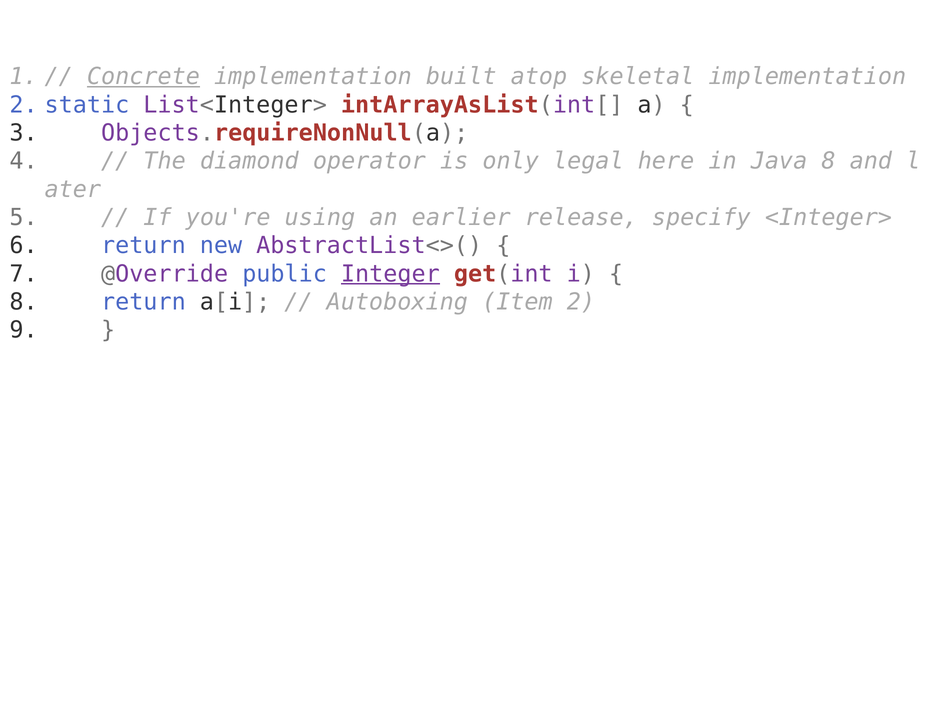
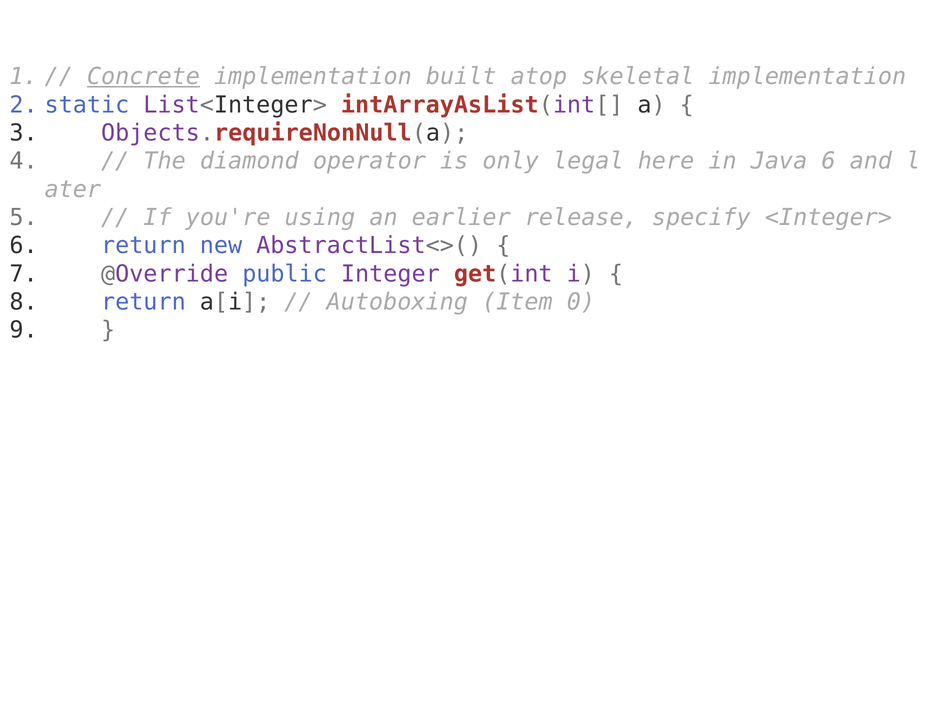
Java 8: 8 -> 6
Integer underline: present -> none
Item 2: 2 -> 0
